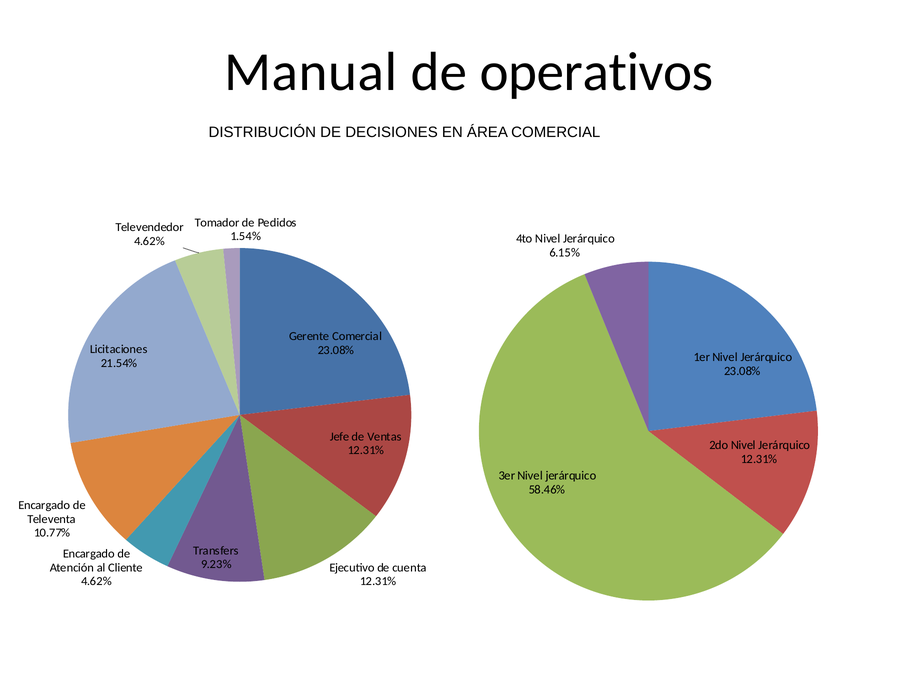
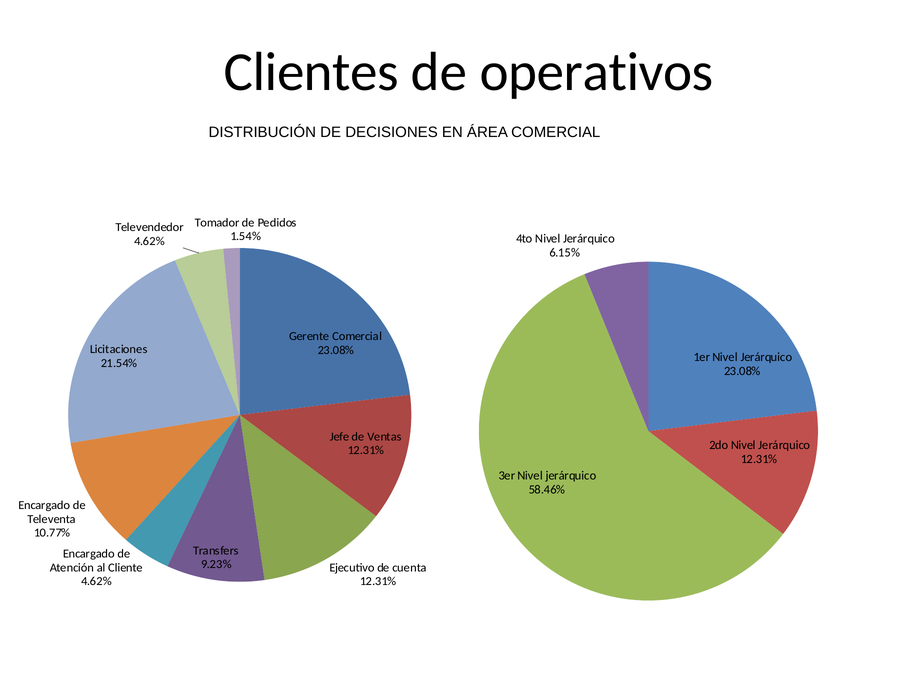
Manual: Manual -> Clientes
